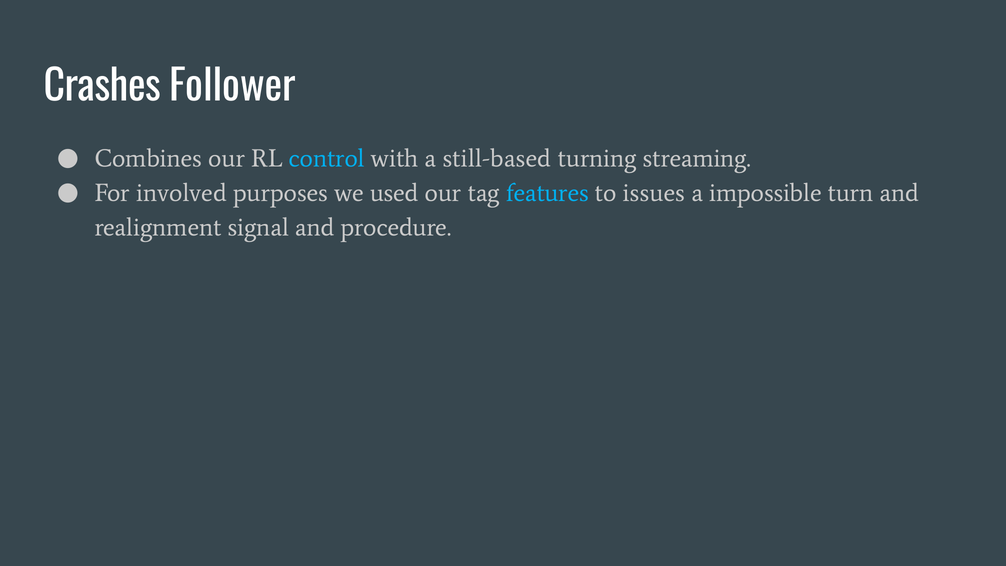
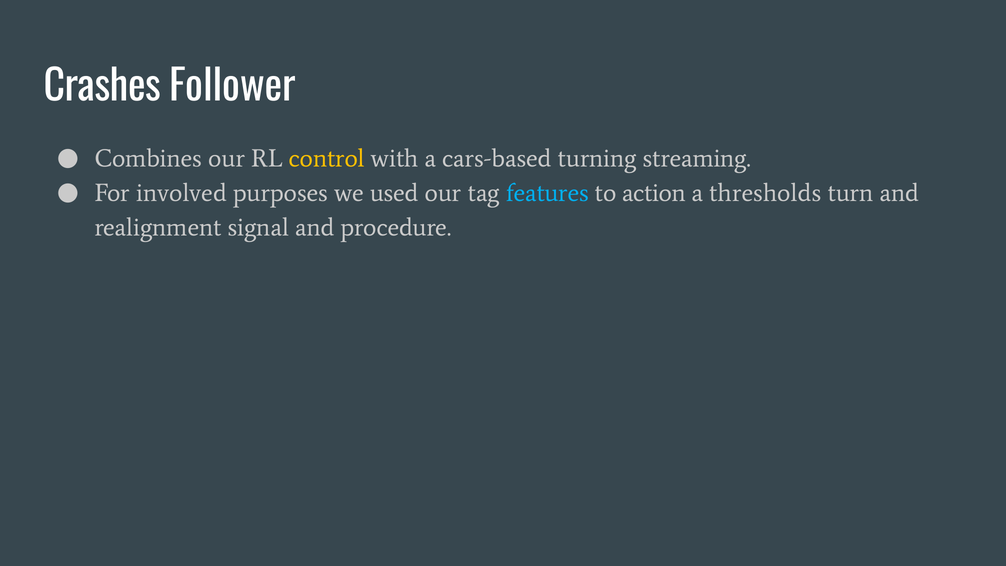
control colour: light blue -> yellow
still-based: still-based -> cars-based
issues: issues -> action
impossible: impossible -> thresholds
